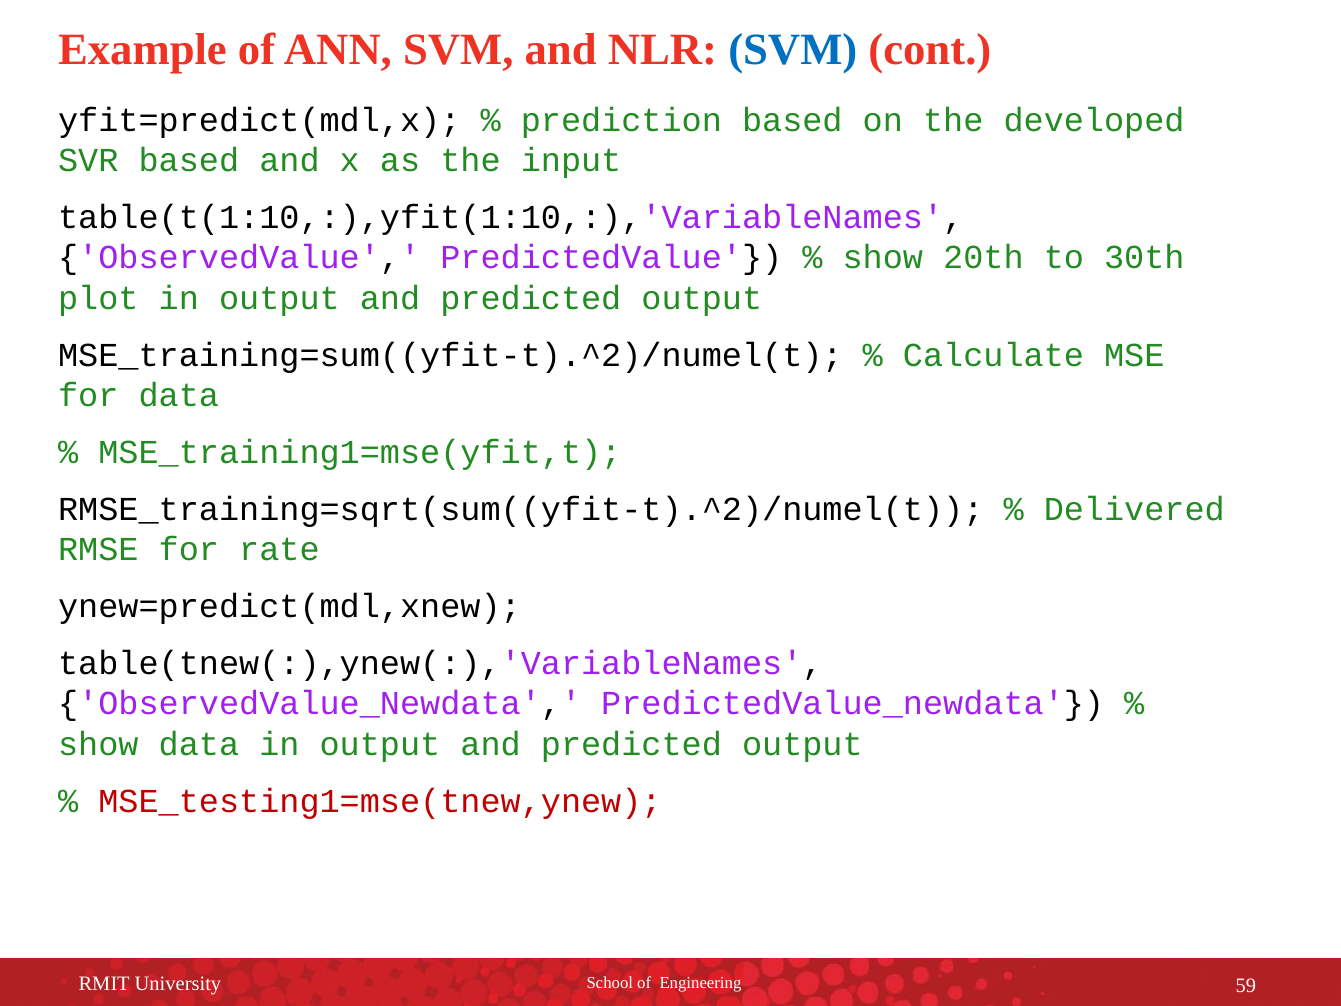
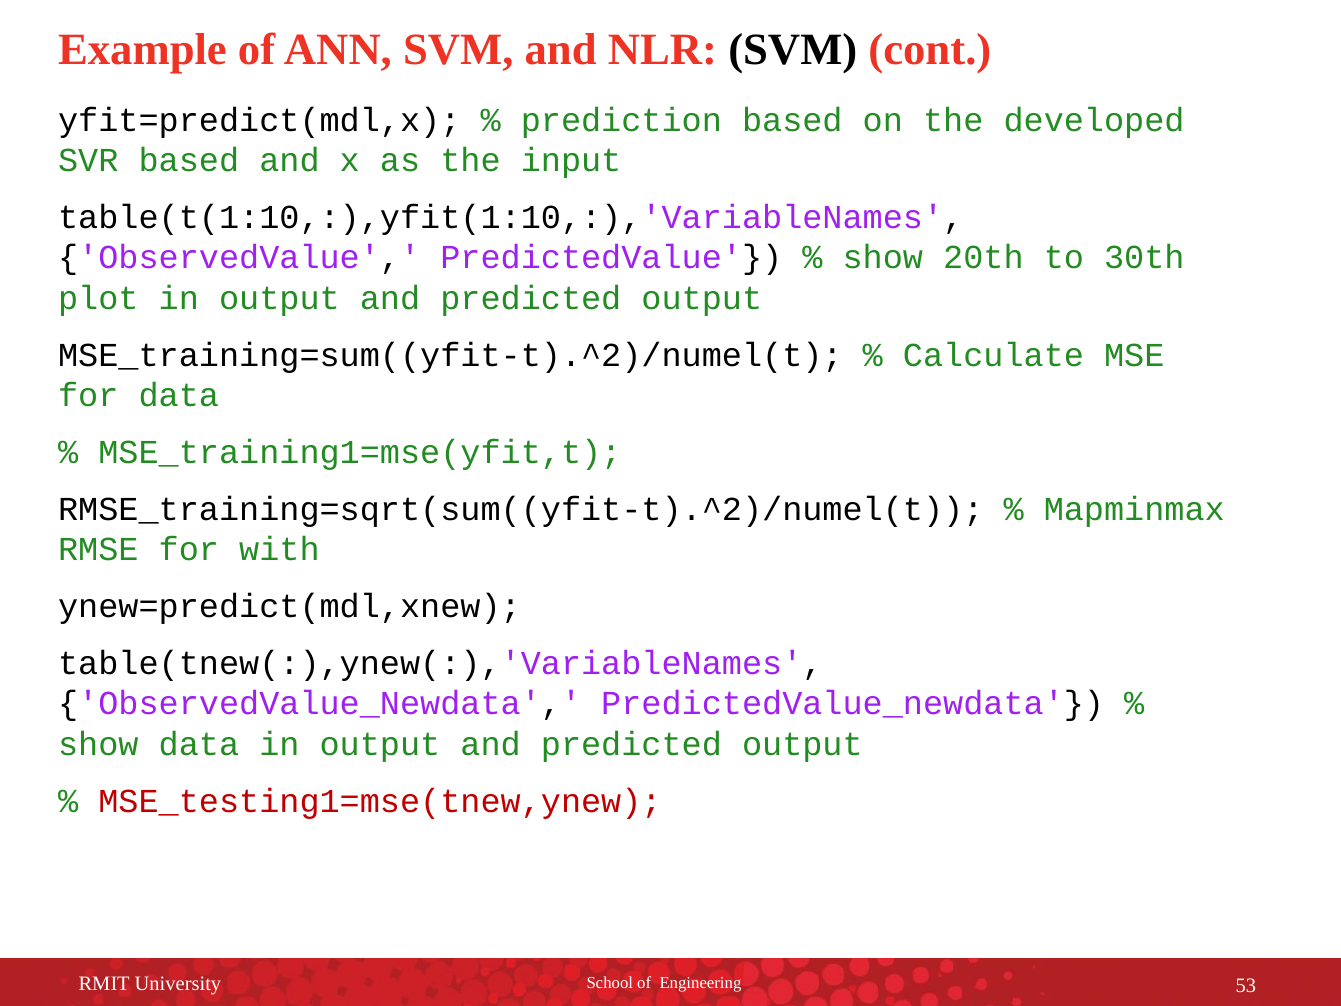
SVM at (793, 50) colour: blue -> black
Delivered: Delivered -> Mapminmax
rate: rate -> with
59: 59 -> 53
